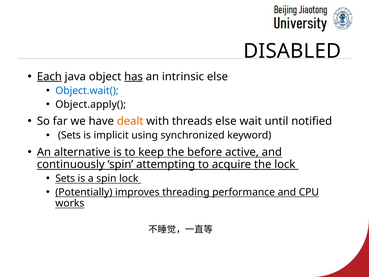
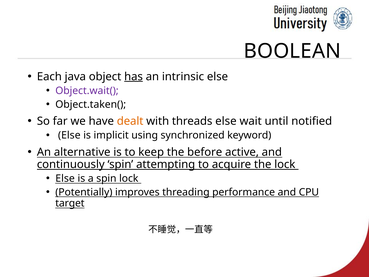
DISABLED: DISABLED -> BOOLEAN
Each underline: present -> none
Object.wait( colour: blue -> purple
Object.apply(: Object.apply( -> Object.taken(
Sets at (69, 135): Sets -> Else
Sets at (65, 178): Sets -> Else
works: works -> target
